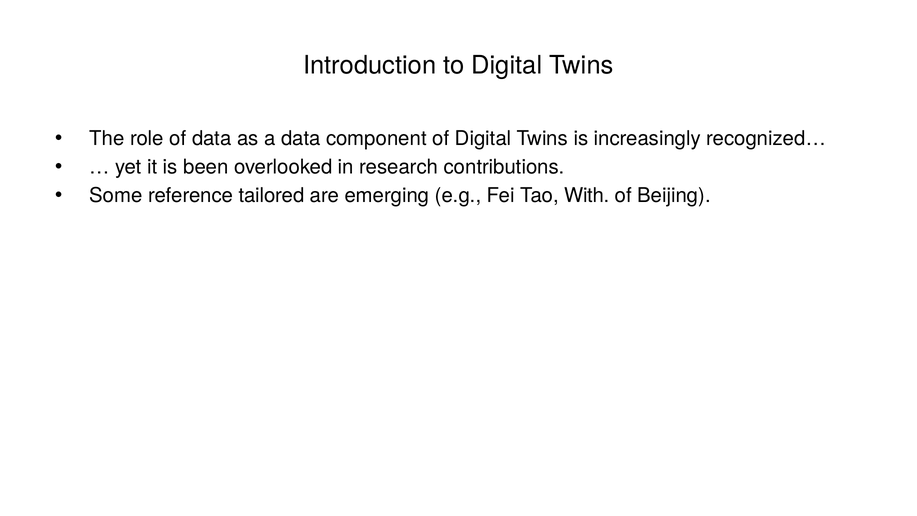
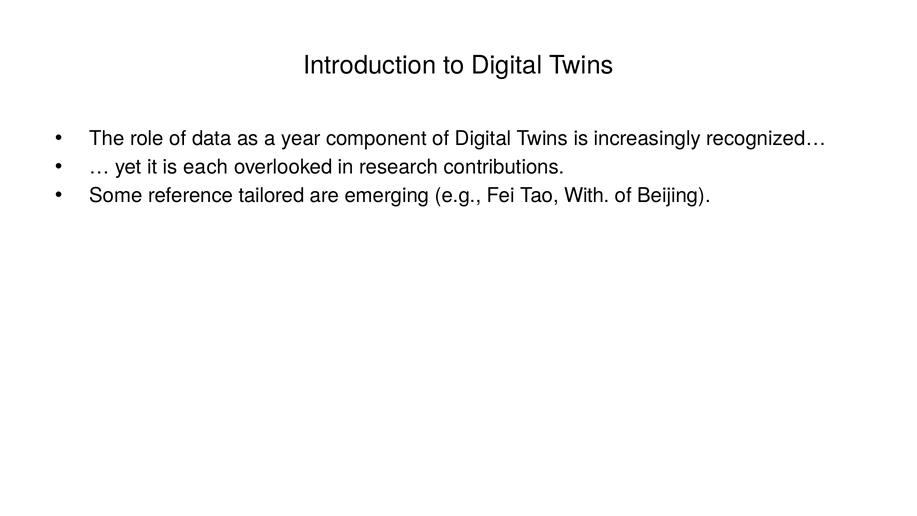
a data: data -> year
been: been -> each
